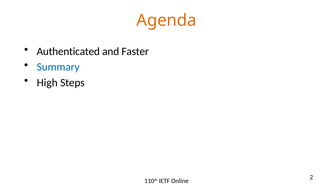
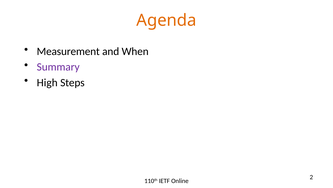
Authenticated: Authenticated -> Measurement
Faster: Faster -> When
Summary colour: blue -> purple
